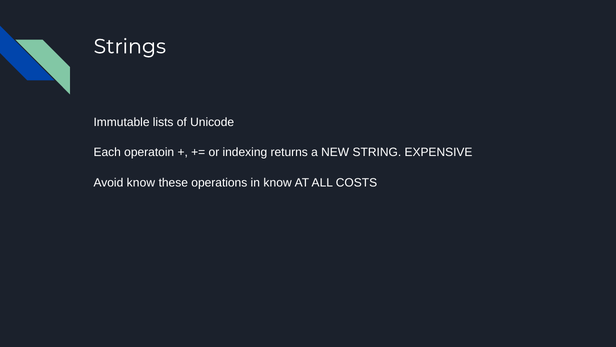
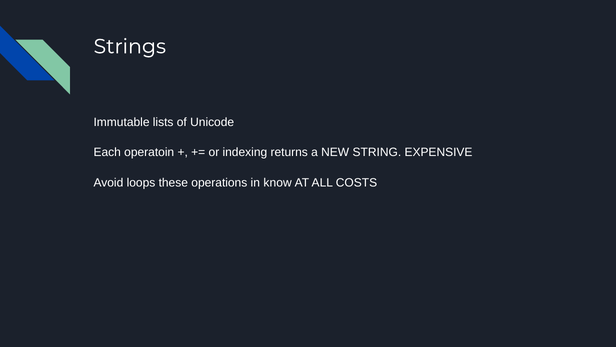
Avoid know: know -> loops
